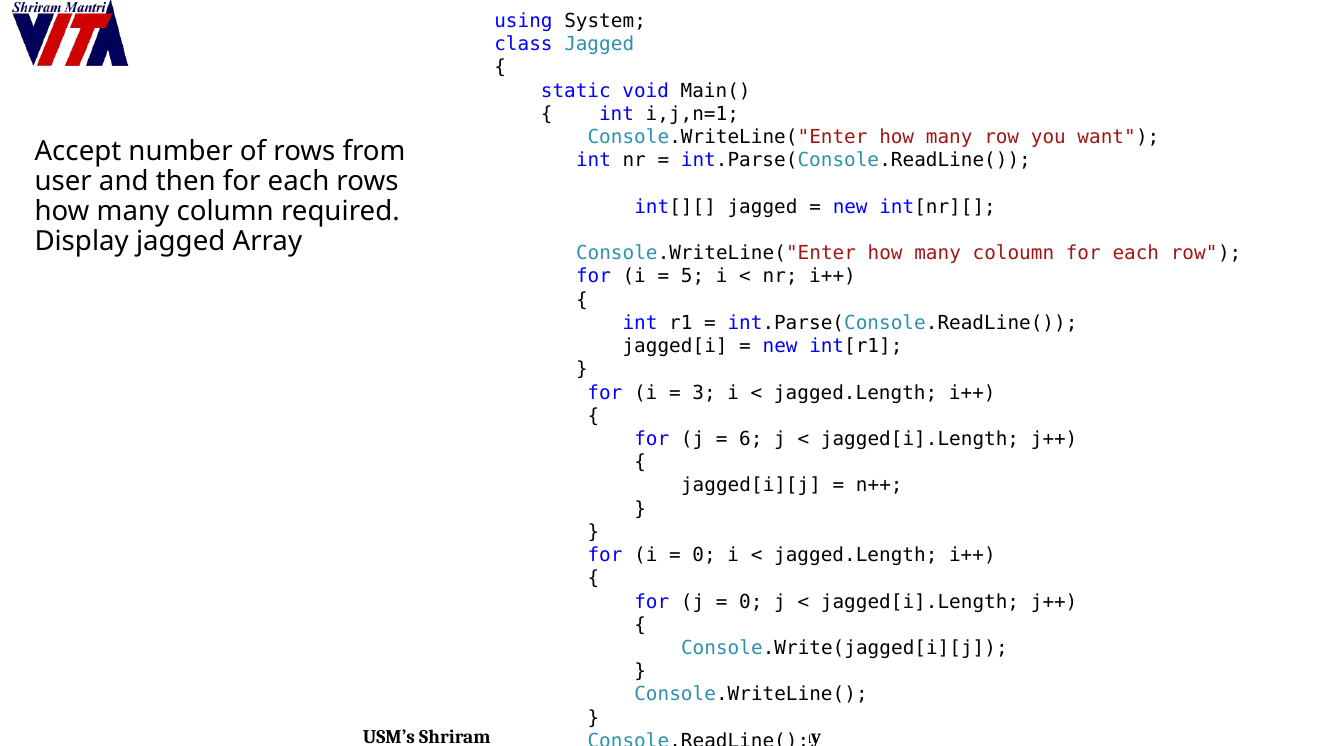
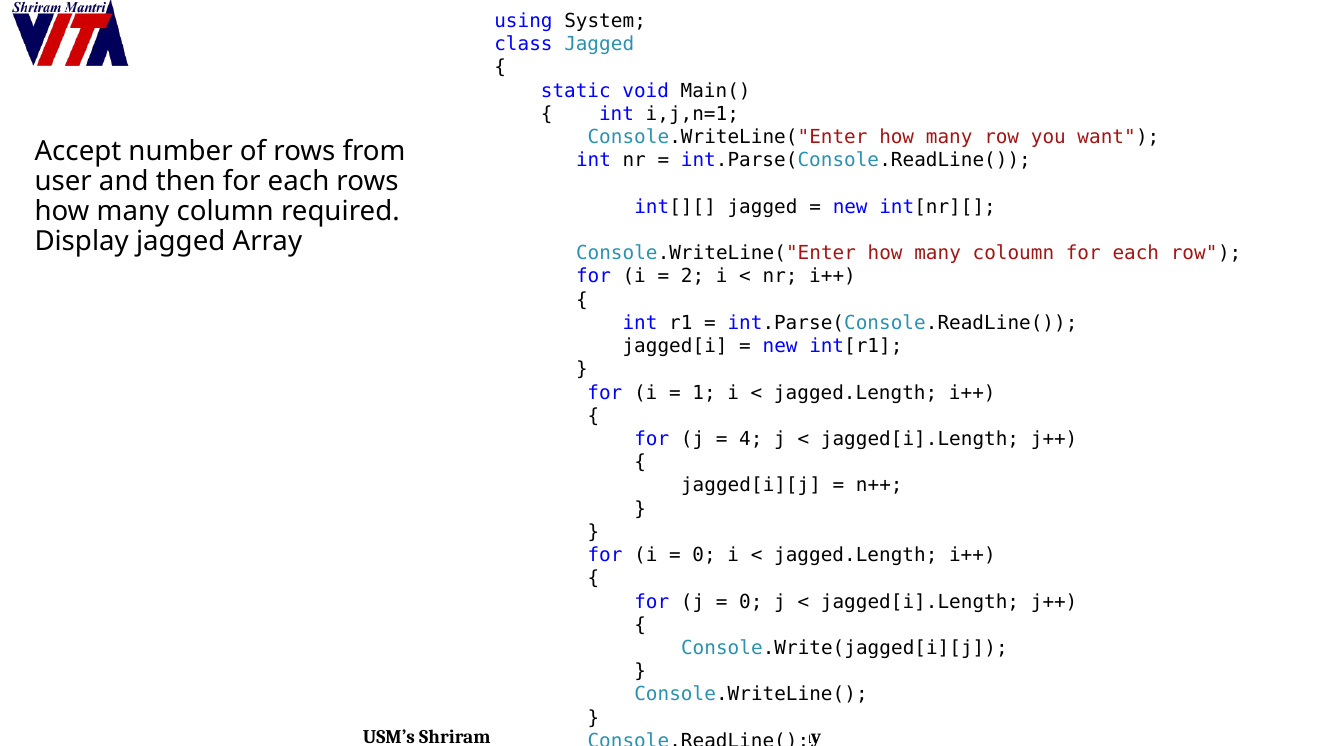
5: 5 -> 2
3: 3 -> 1
6: 6 -> 4
